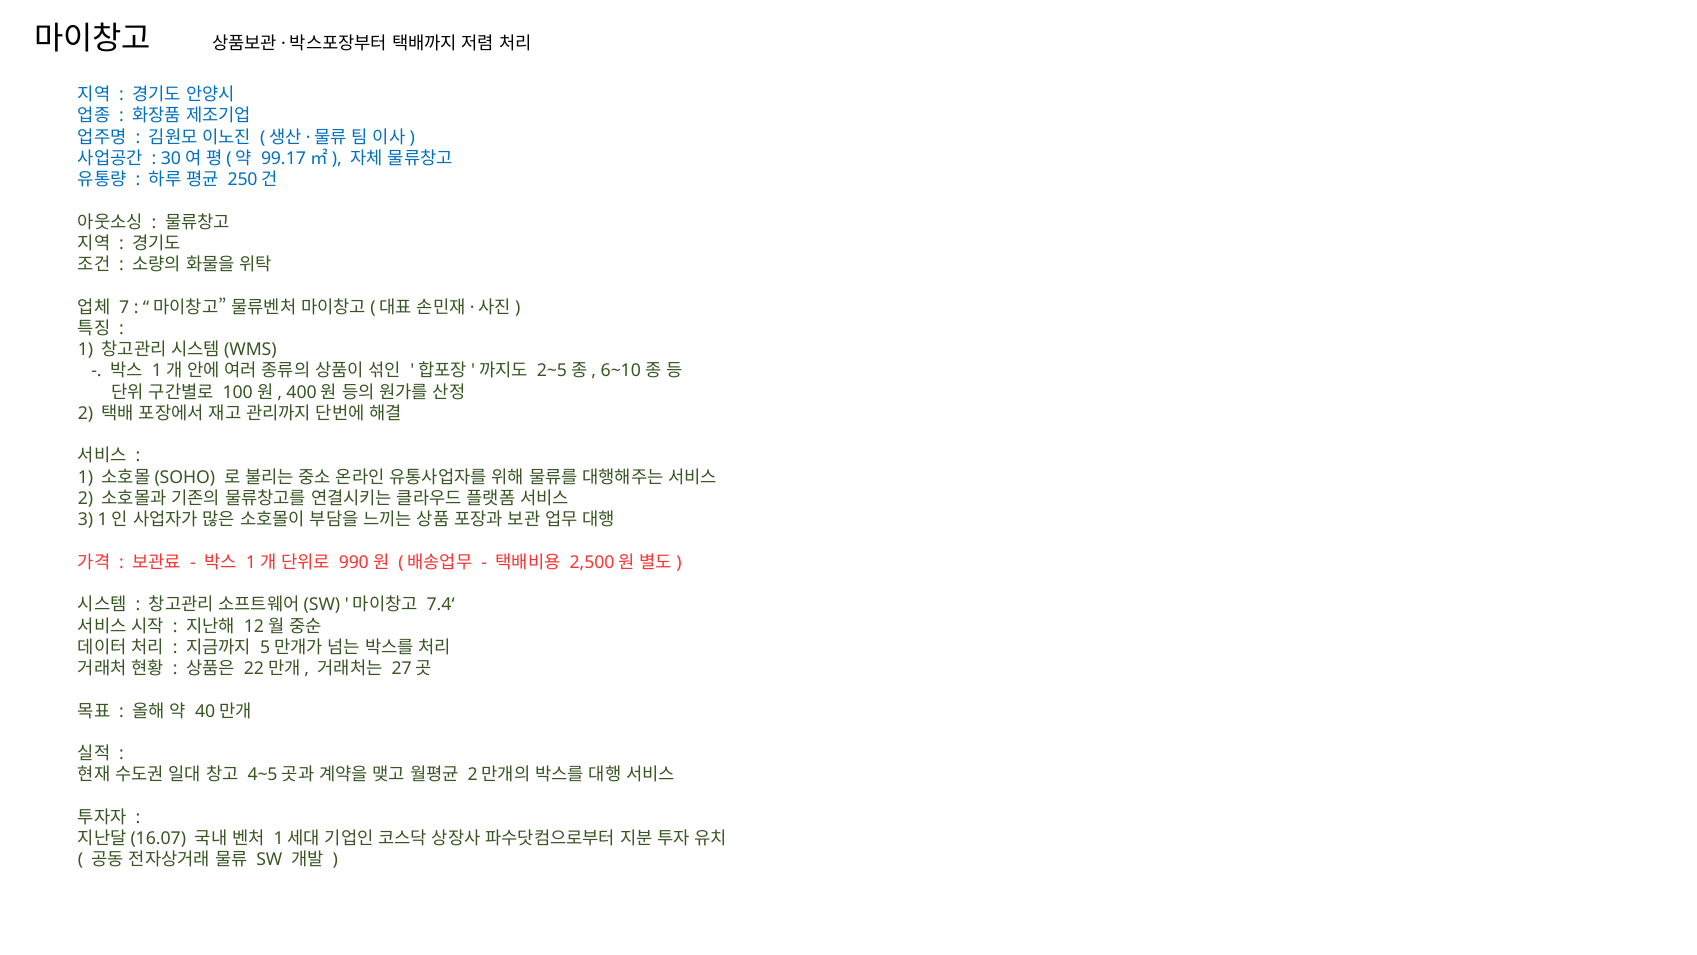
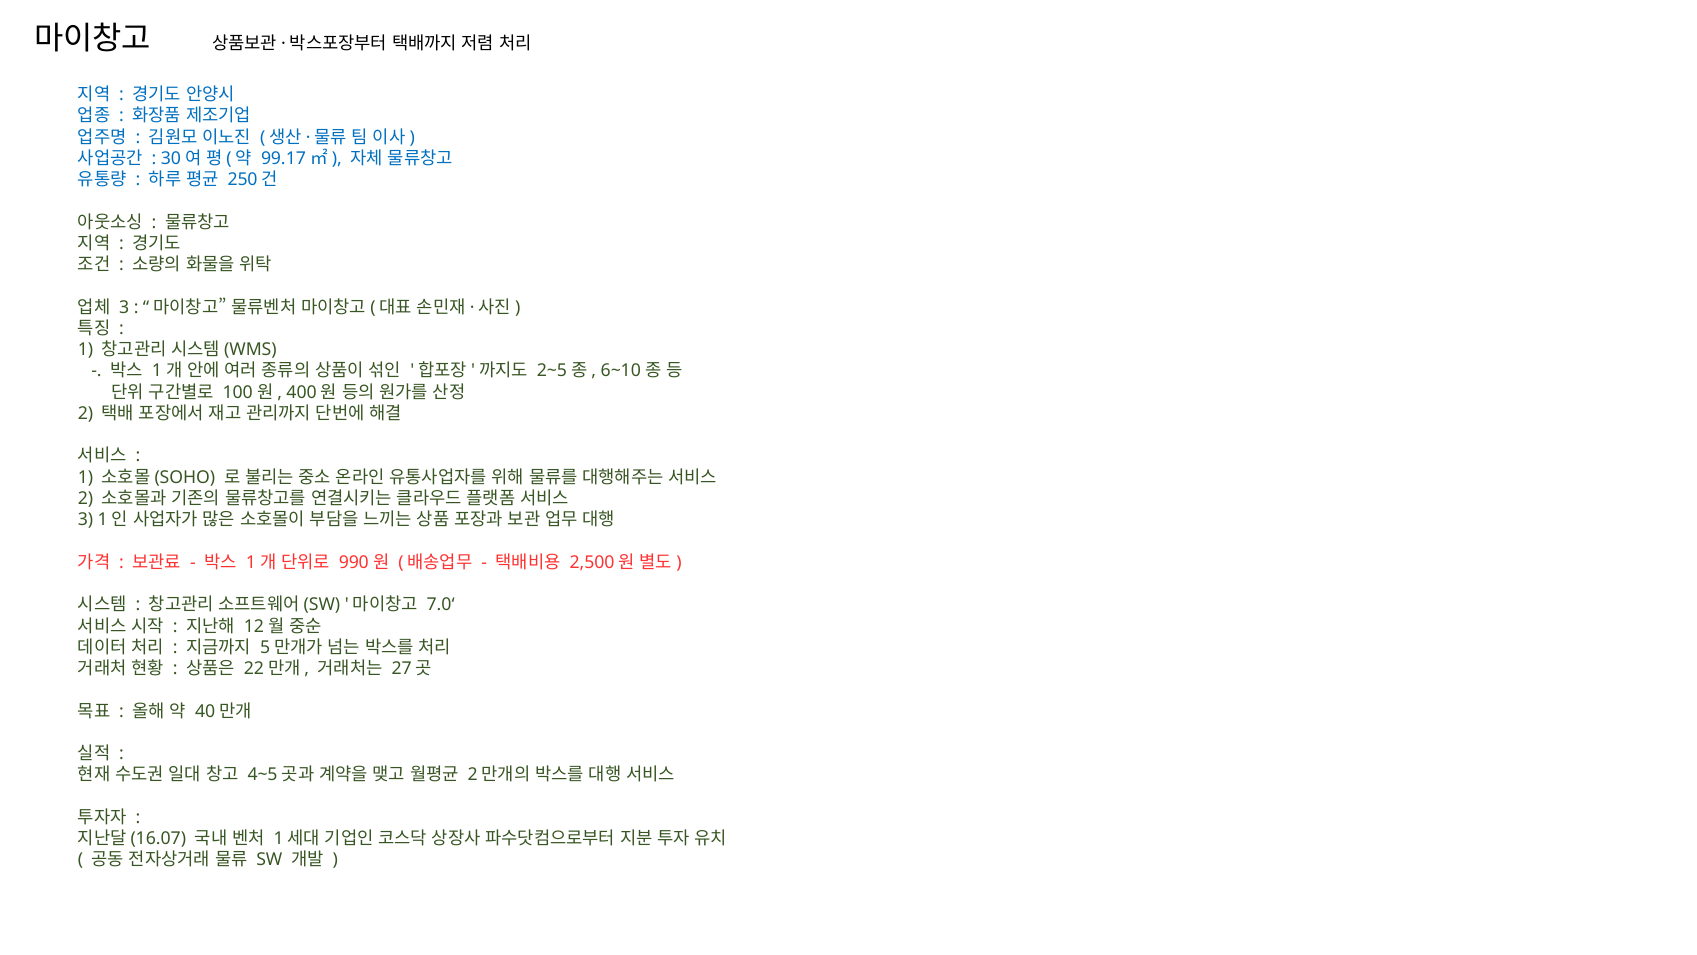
7 at (124, 307): 7 -> 3
7.4‘: 7.4‘ -> 7.0‘
